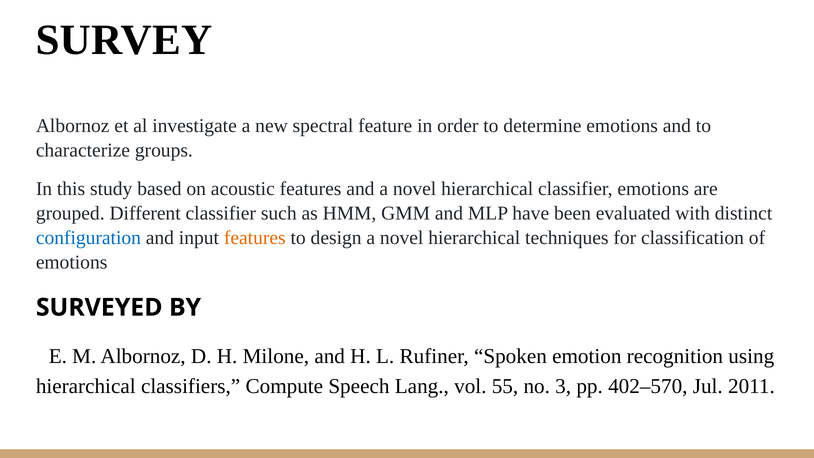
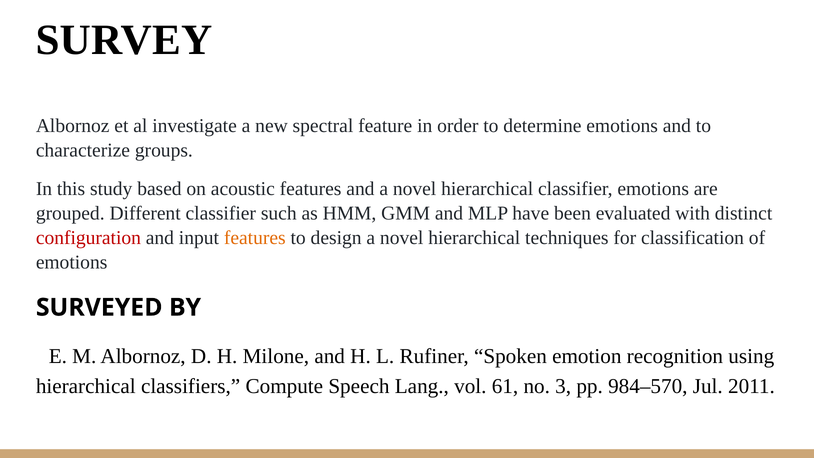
configuration colour: blue -> red
55: 55 -> 61
402–570: 402–570 -> 984–570
